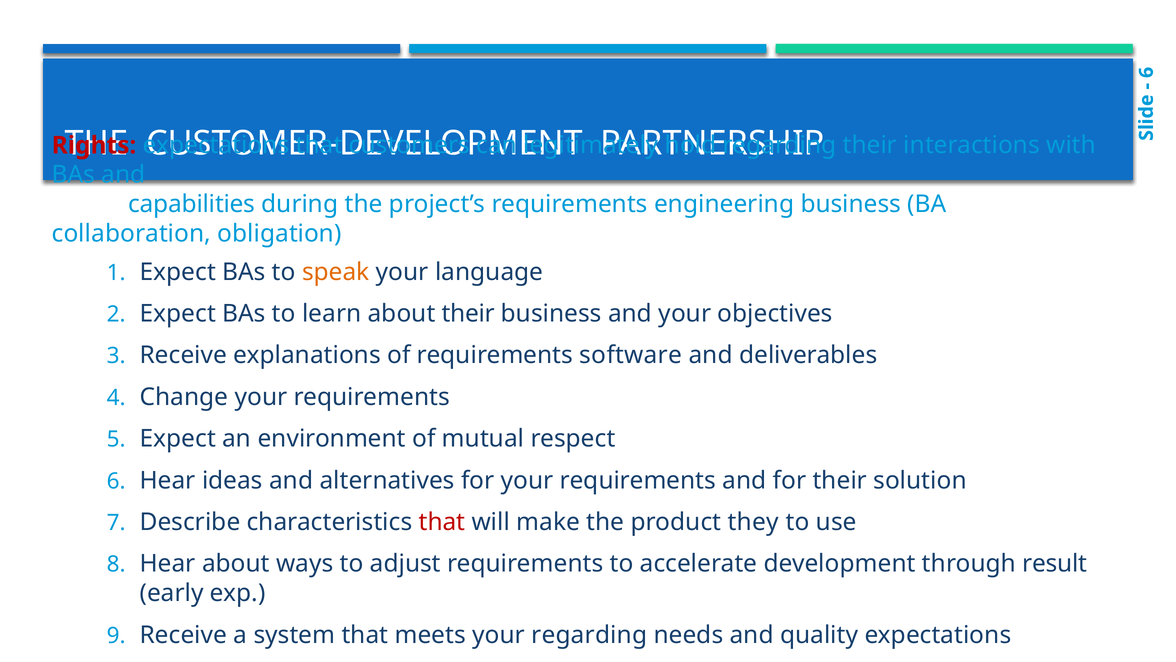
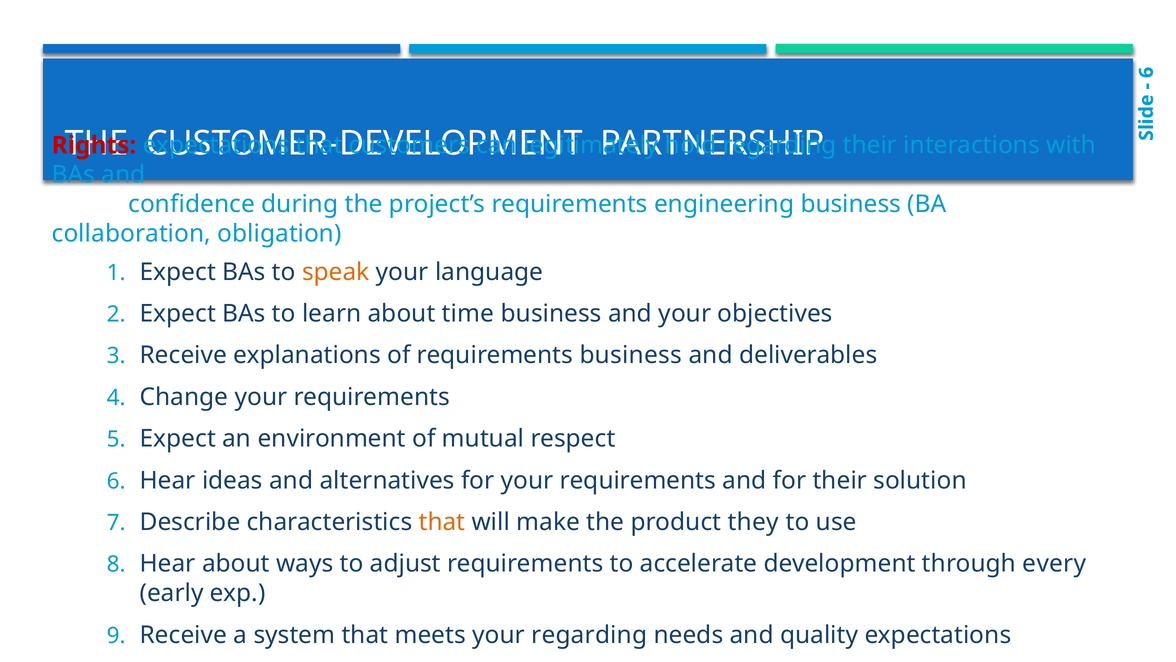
capabilities: capabilities -> confidence
about their: their -> time
requirements software: software -> business
that at (442, 522) colour: red -> orange
result: result -> every
